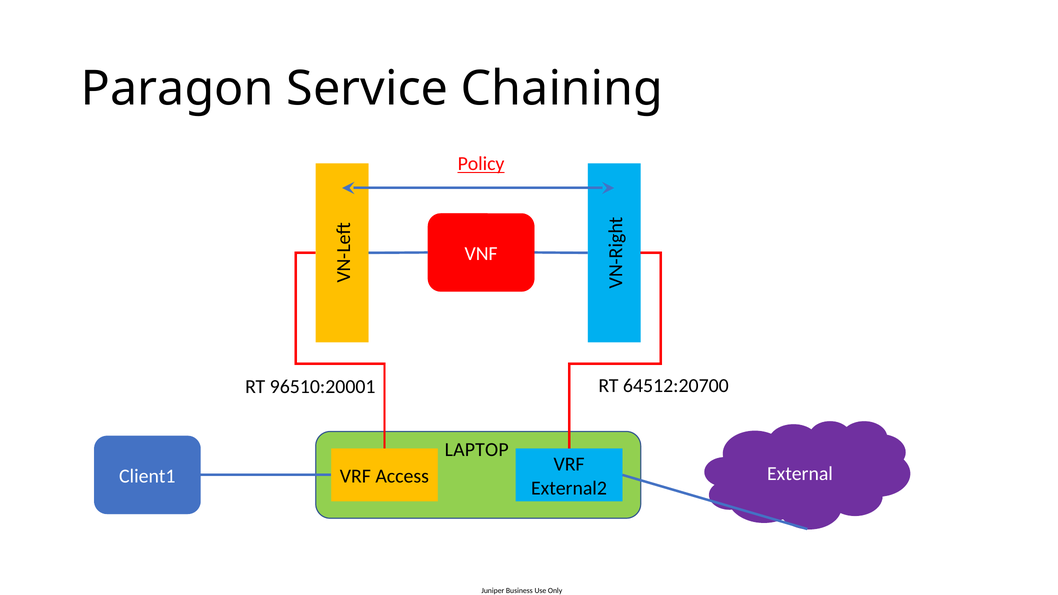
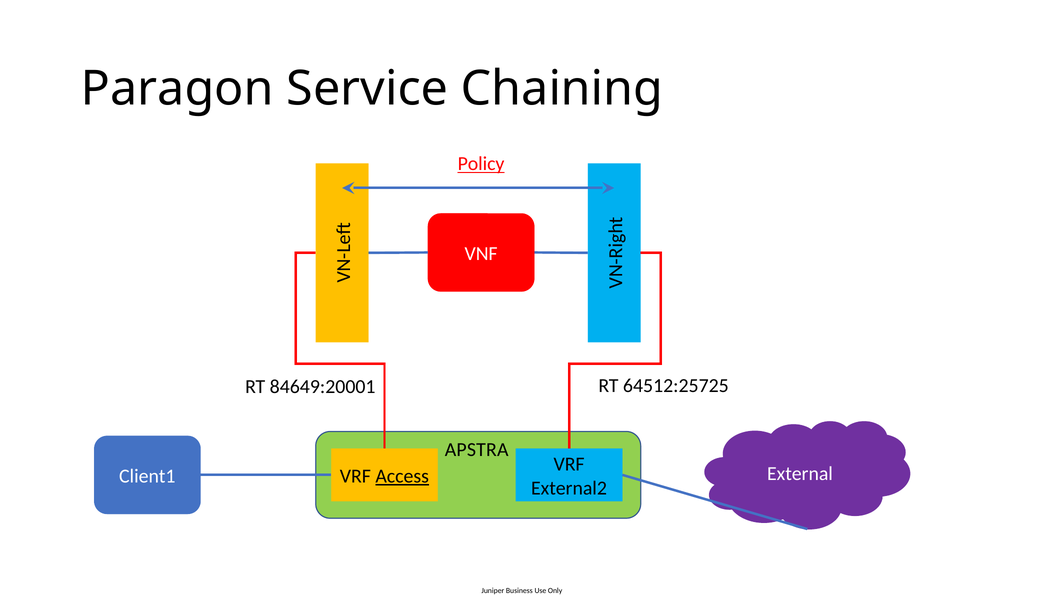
96510:20001: 96510:20001 -> 84649:20001
64512:20700: 64512:20700 -> 64512:25725
LAPTOP: LAPTOP -> APSTRA
Access underline: none -> present
